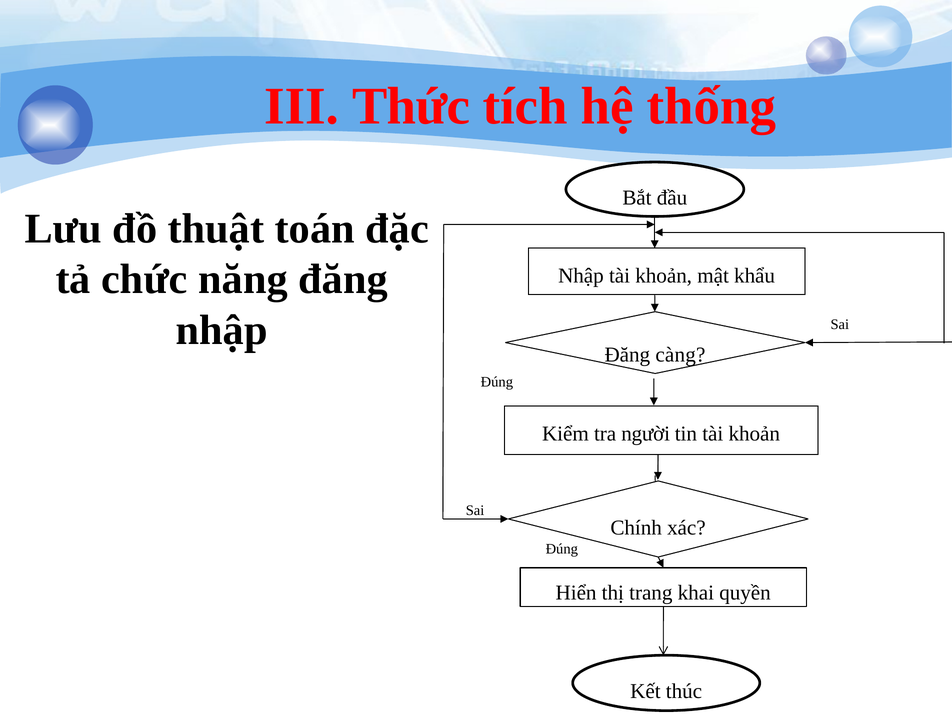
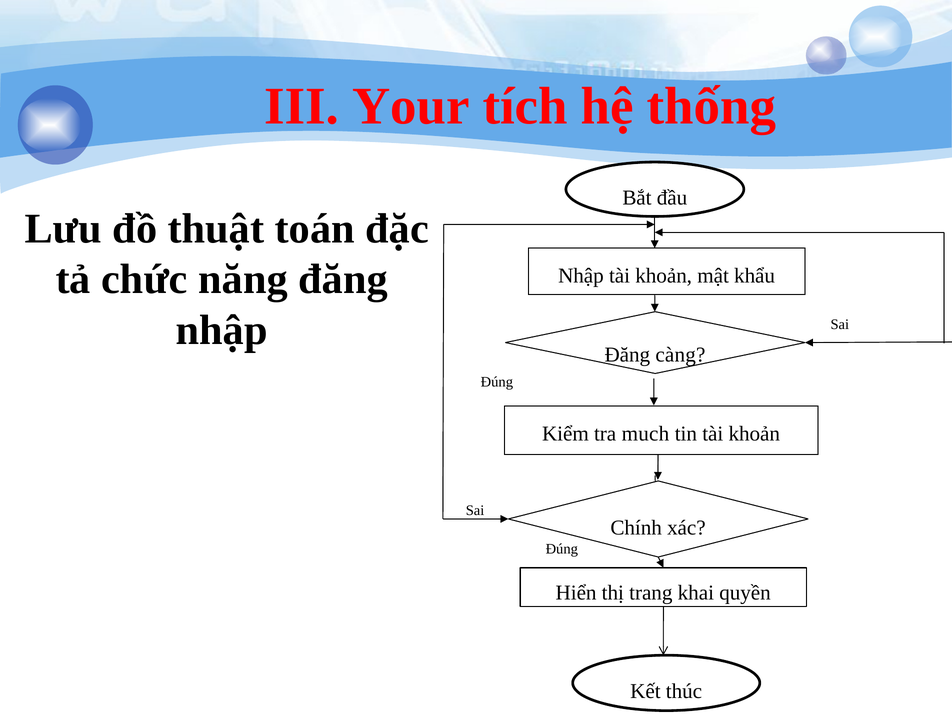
Thức: Thức -> Your
người: người -> much
